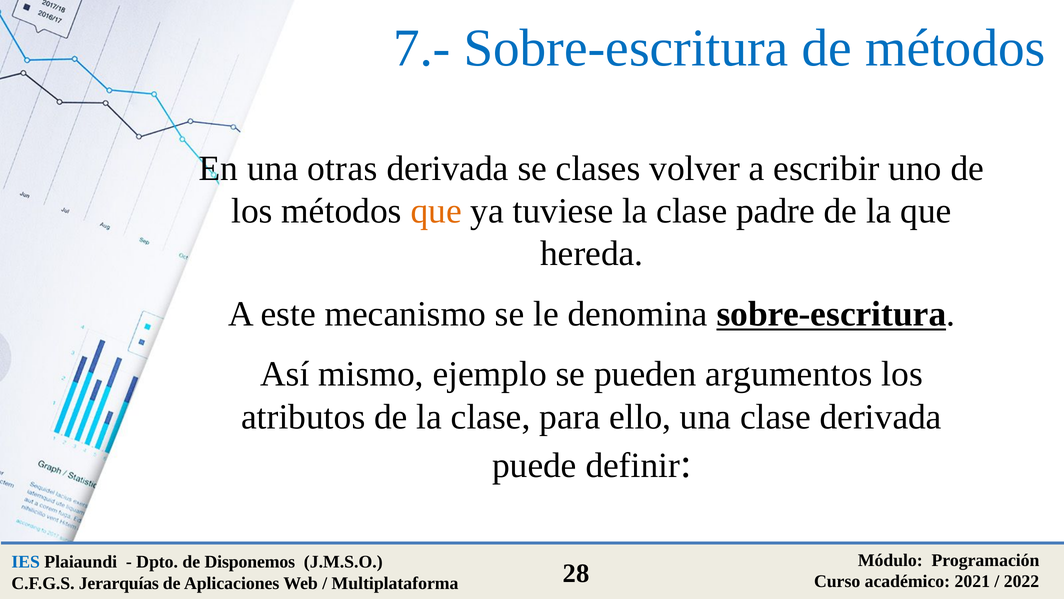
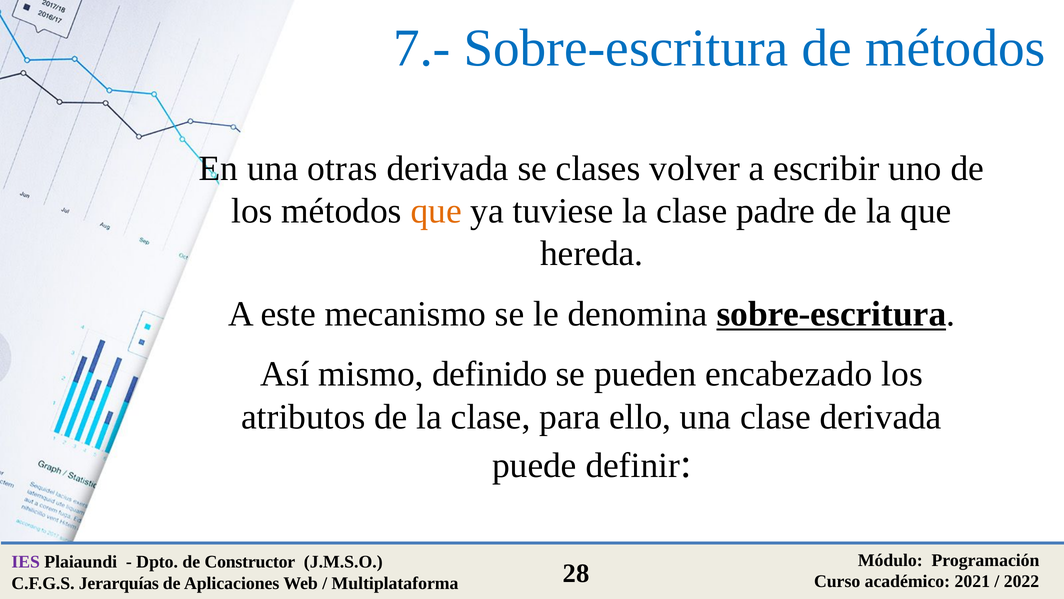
ejemplo: ejemplo -> definido
argumentos: argumentos -> encabezado
IES colour: blue -> purple
Disponemos: Disponemos -> Constructor
